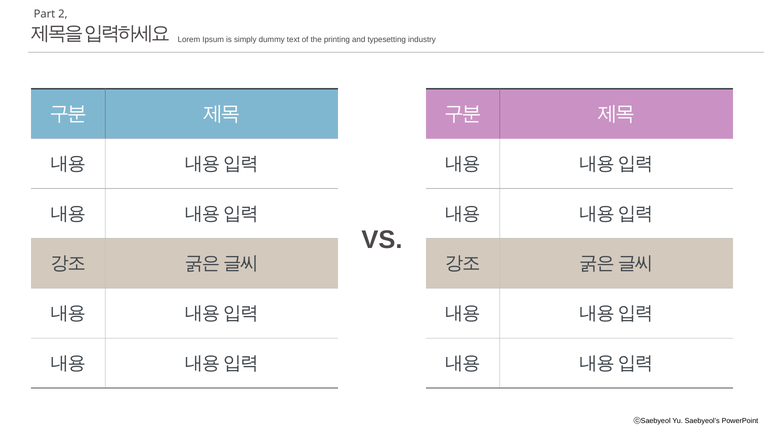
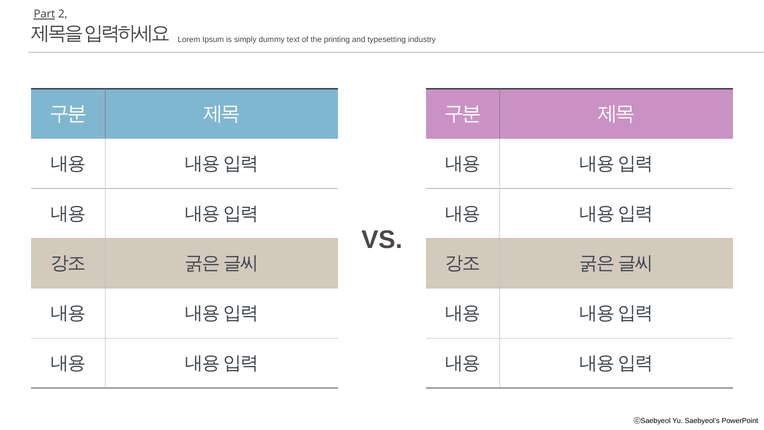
Part underline: none -> present
